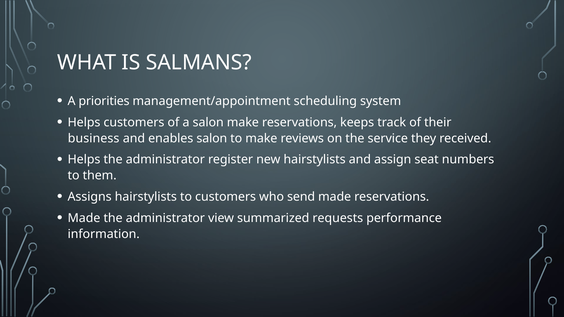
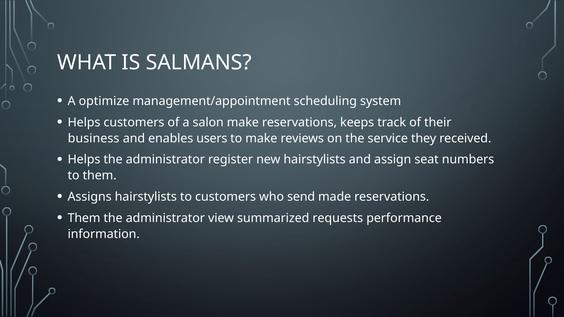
priorities: priorities -> optimize
enables salon: salon -> users
Made at (84, 218): Made -> Them
